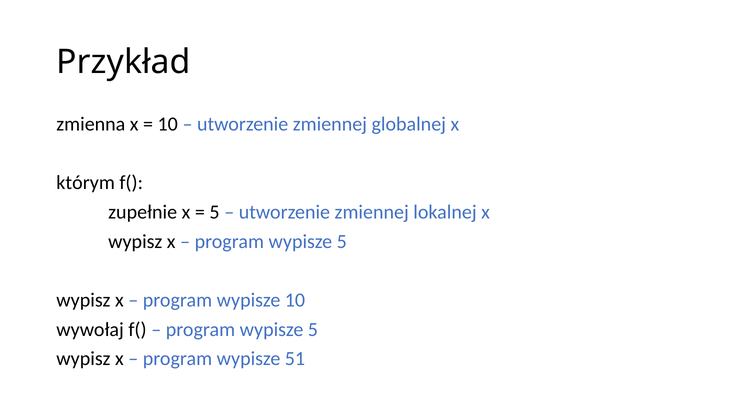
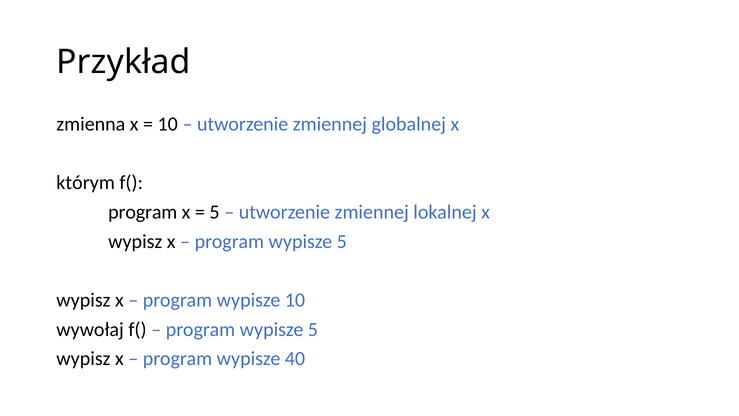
zupełnie at (143, 212): zupełnie -> program
51: 51 -> 40
